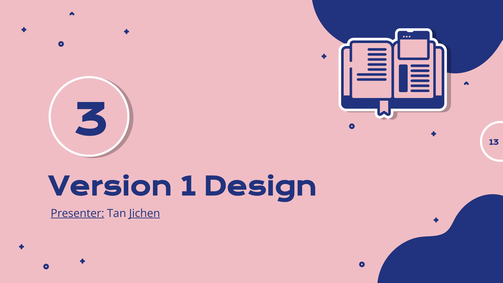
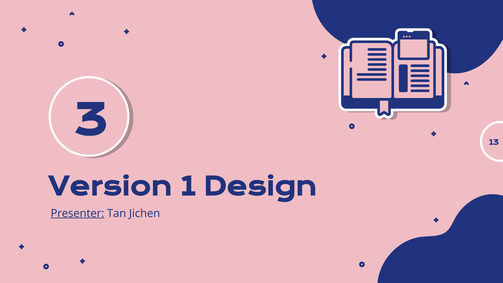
Jichen underline: present -> none
